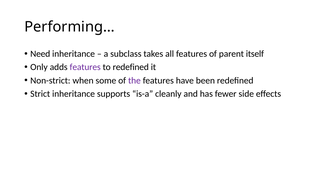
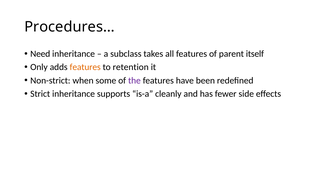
Performing…: Performing… -> Procedures…
features at (85, 67) colour: purple -> orange
to redefined: redefined -> retention
